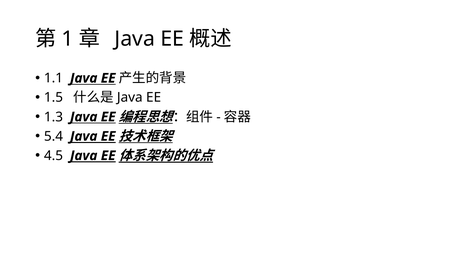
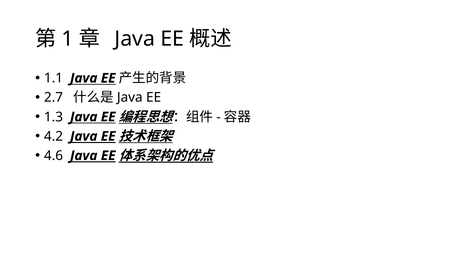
1.5: 1.5 -> 2.7
5.4: 5.4 -> 4.2
4.5: 4.5 -> 4.6
